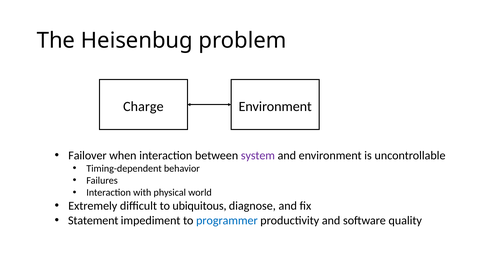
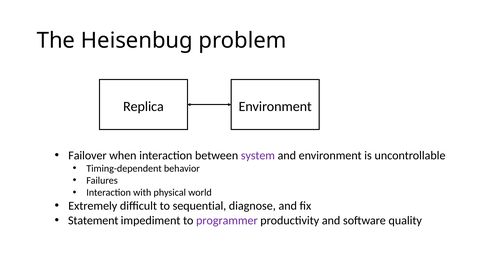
Charge: Charge -> Replica
ubiquitous: ubiquitous -> sequential
programmer colour: blue -> purple
